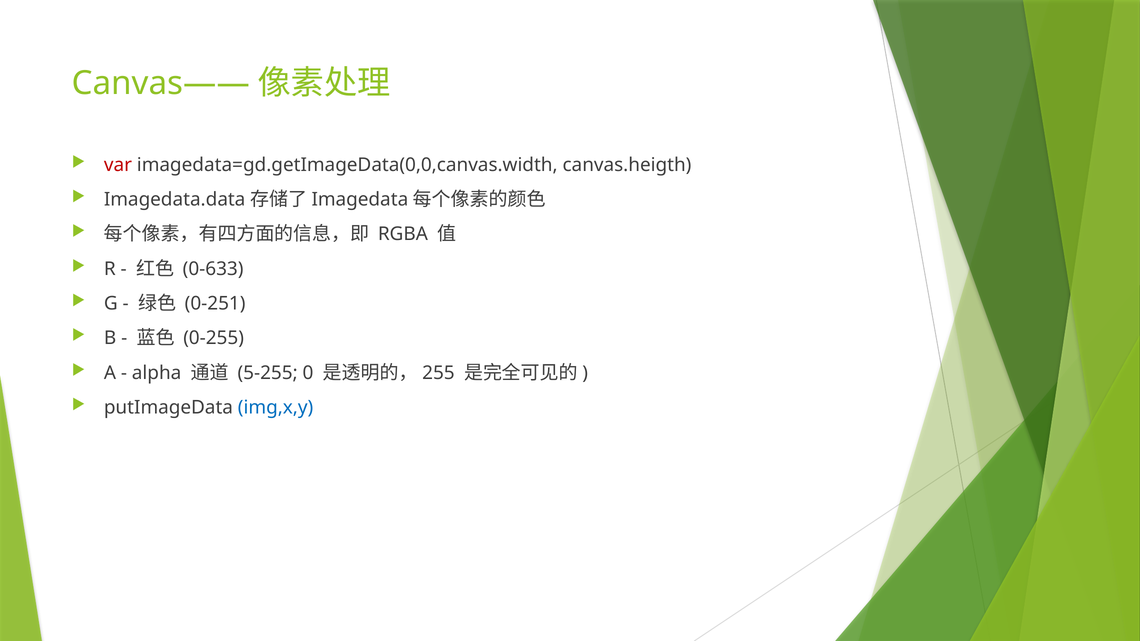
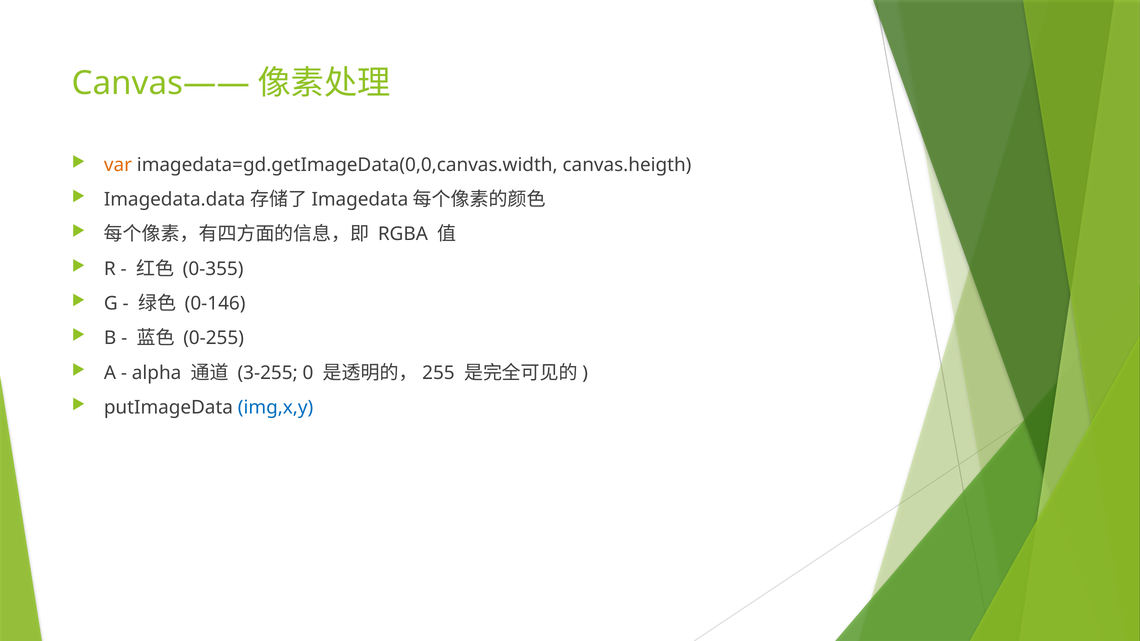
var colour: red -> orange
0-633: 0-633 -> 0-355
0-251: 0-251 -> 0-146
5-255: 5-255 -> 3-255
